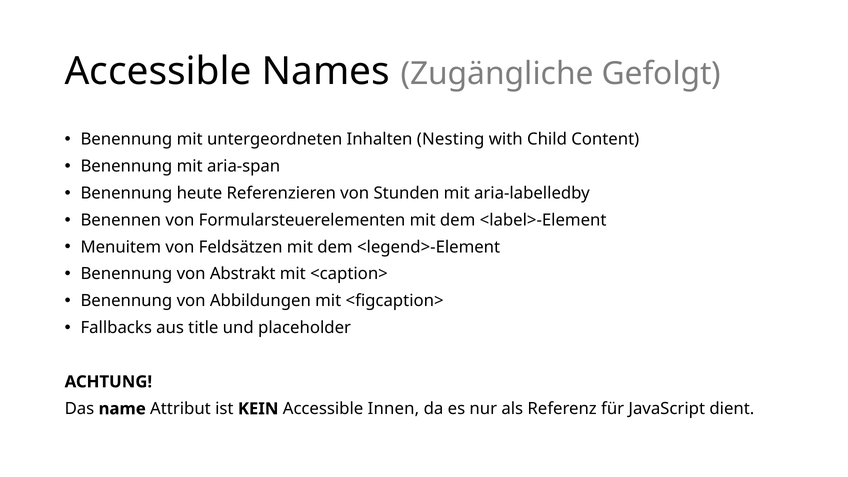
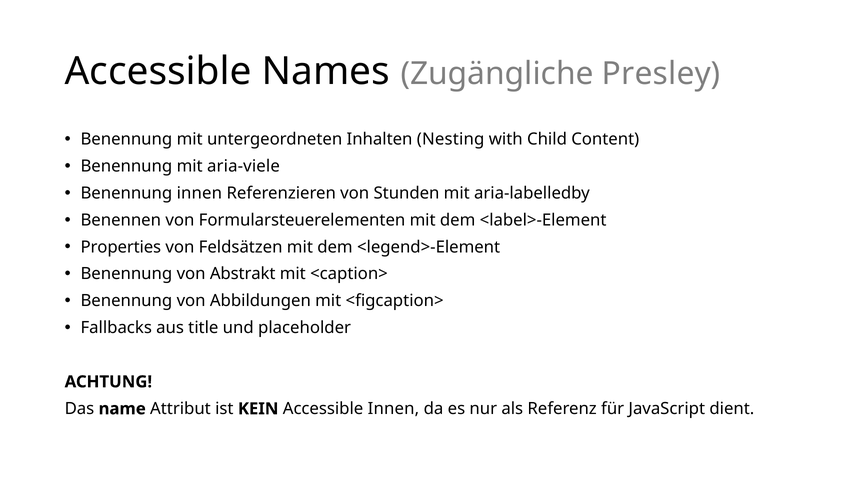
Gefolgt: Gefolgt -> Presley
aria-span: aria-span -> aria-viele
Benennung heute: heute -> innen
Menuitem: Menuitem -> Properties
